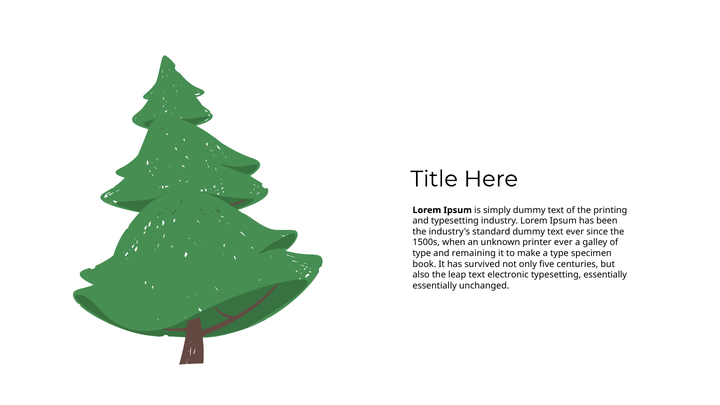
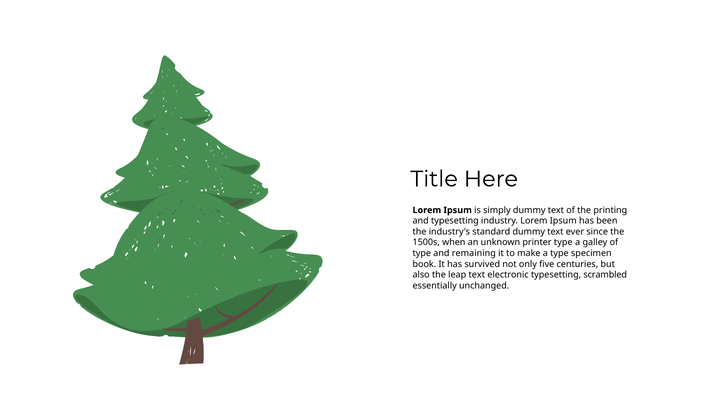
printer ever: ever -> type
typesetting essentially: essentially -> scrambled
